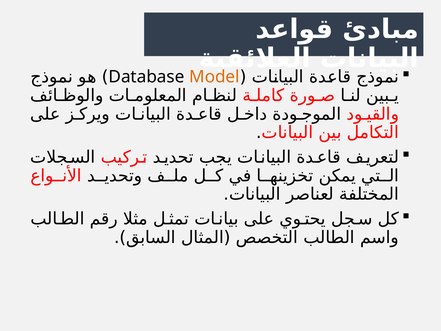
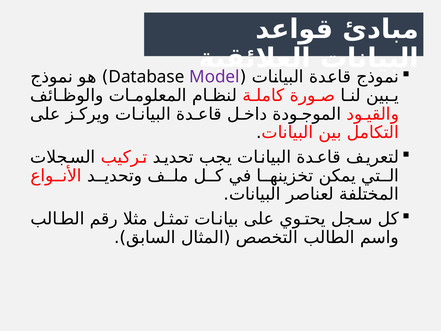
Model colour: orange -> purple
